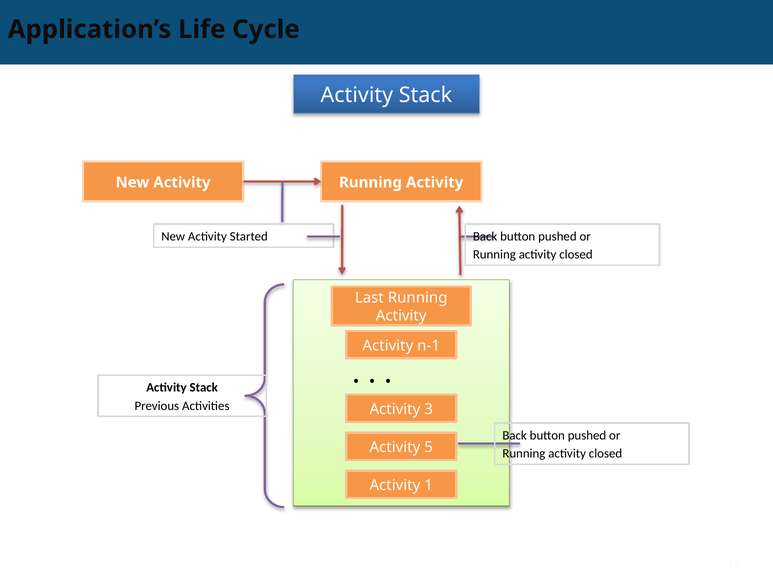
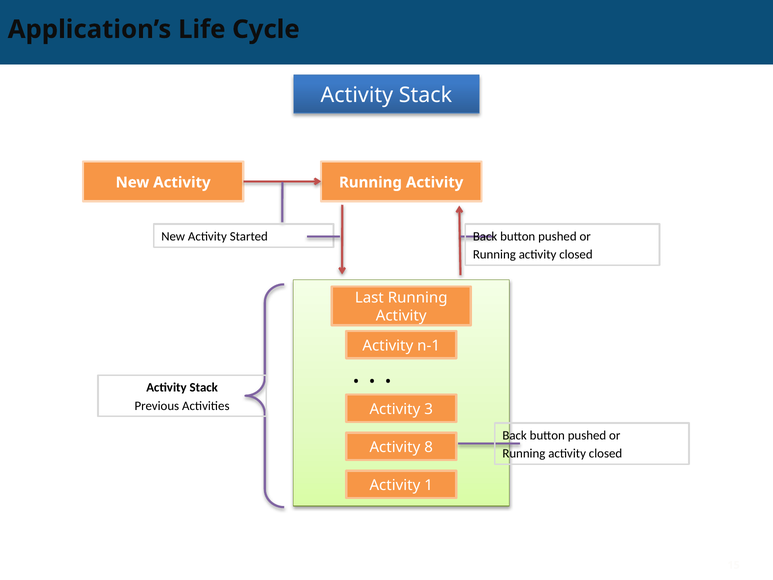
5: 5 -> 8
